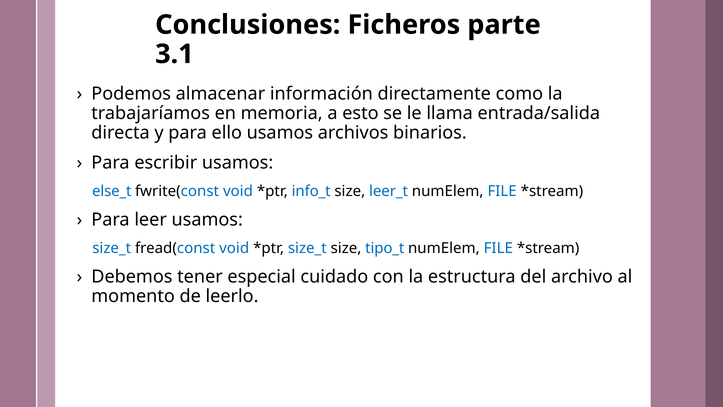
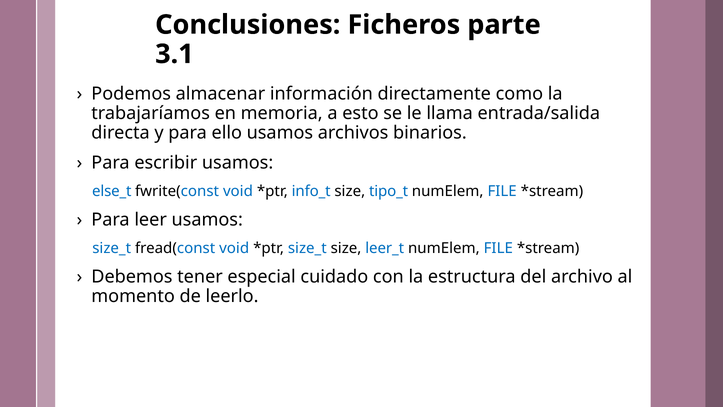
leer_t: leer_t -> tipo_t
tipo_t: tipo_t -> leer_t
